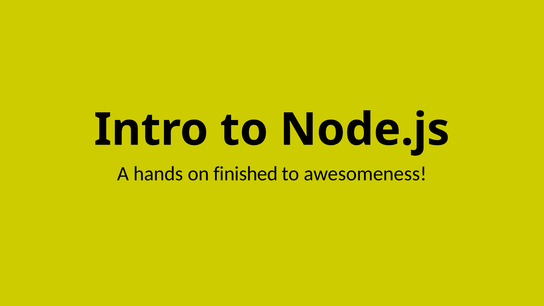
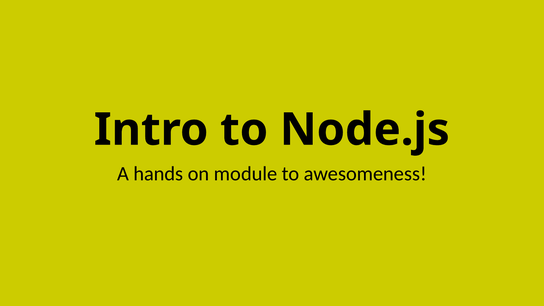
finished: finished -> module
